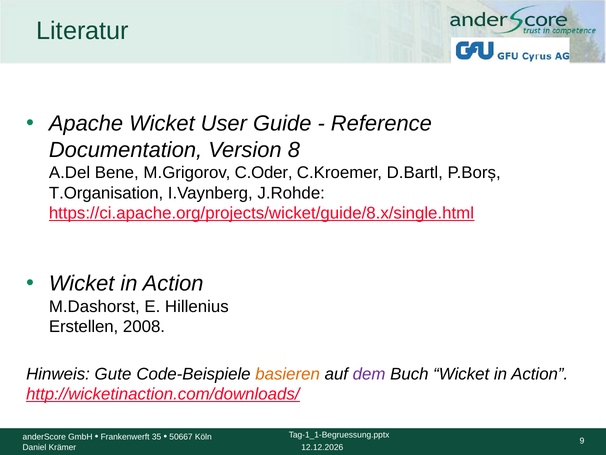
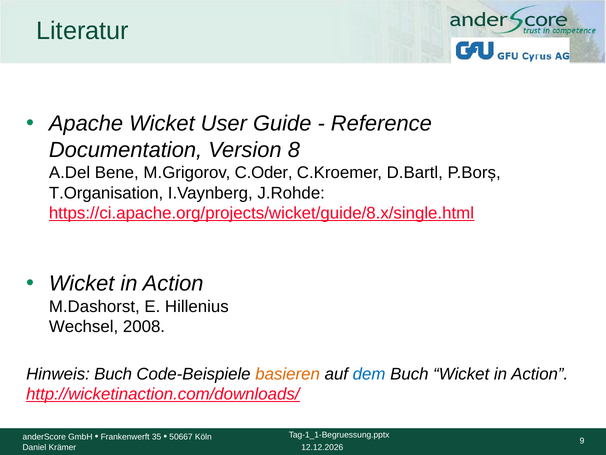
Erstellen: Erstellen -> Wechsel
Hinweis Gute: Gute -> Buch
dem colour: purple -> blue
